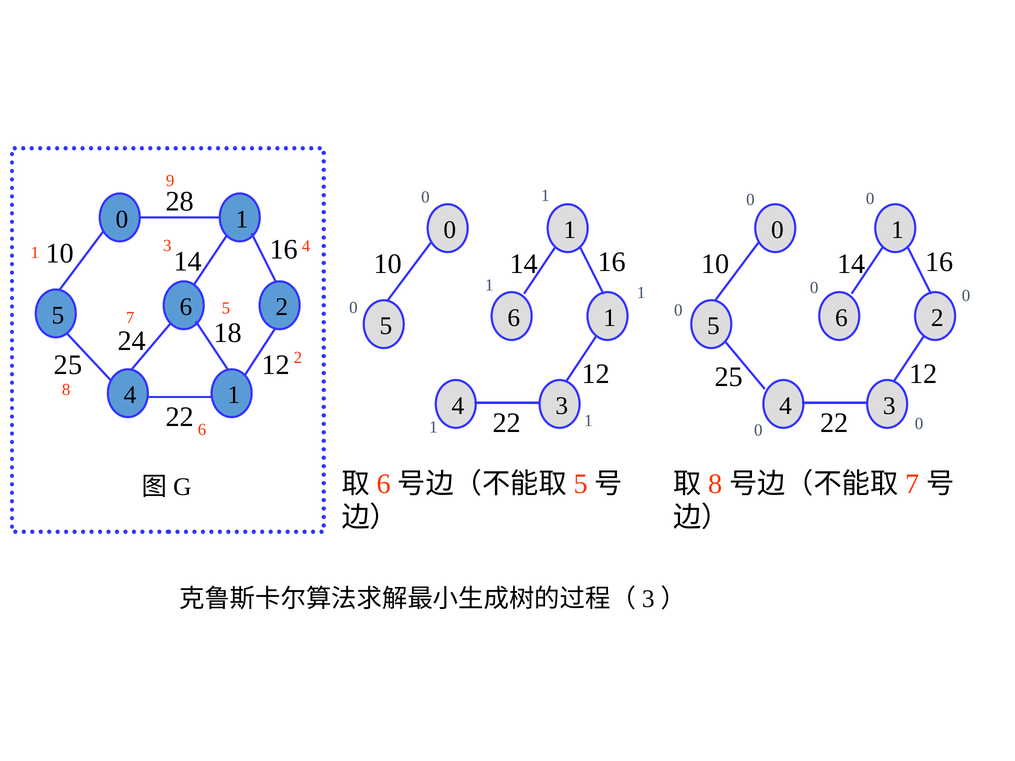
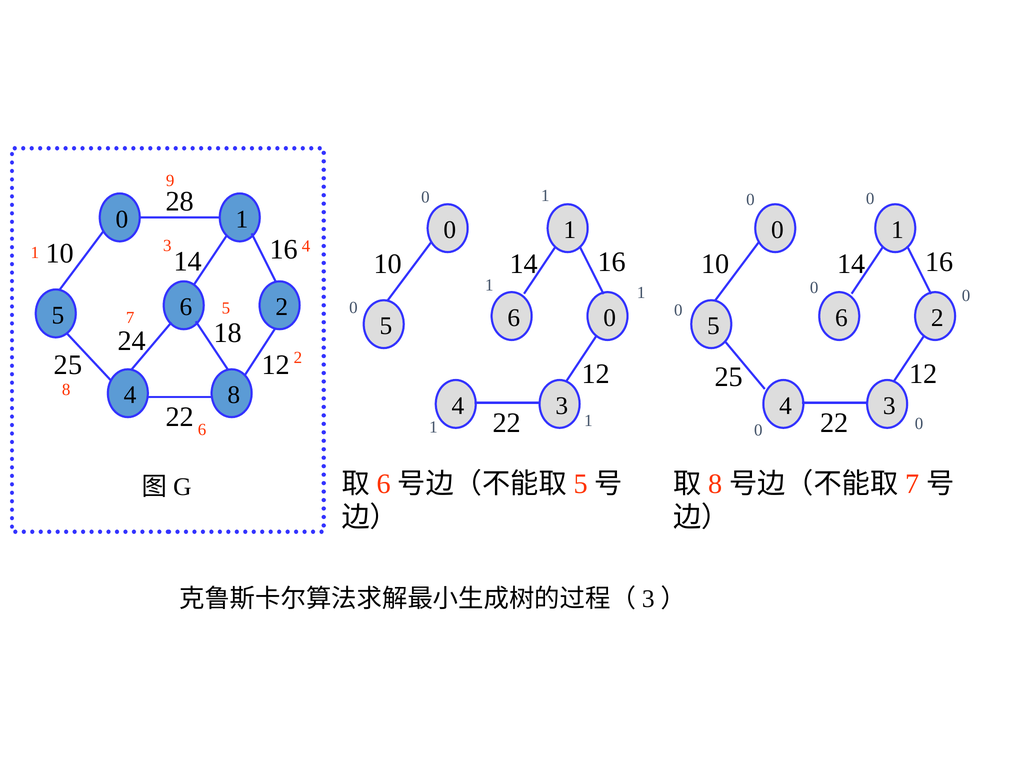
6 1: 1 -> 0
4 1: 1 -> 8
